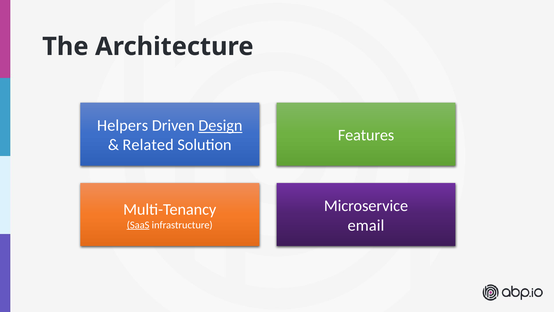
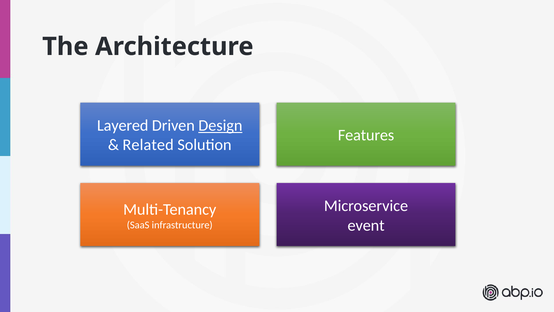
Helpers: Helpers -> Layered
email: email -> event
SaaS underline: present -> none
